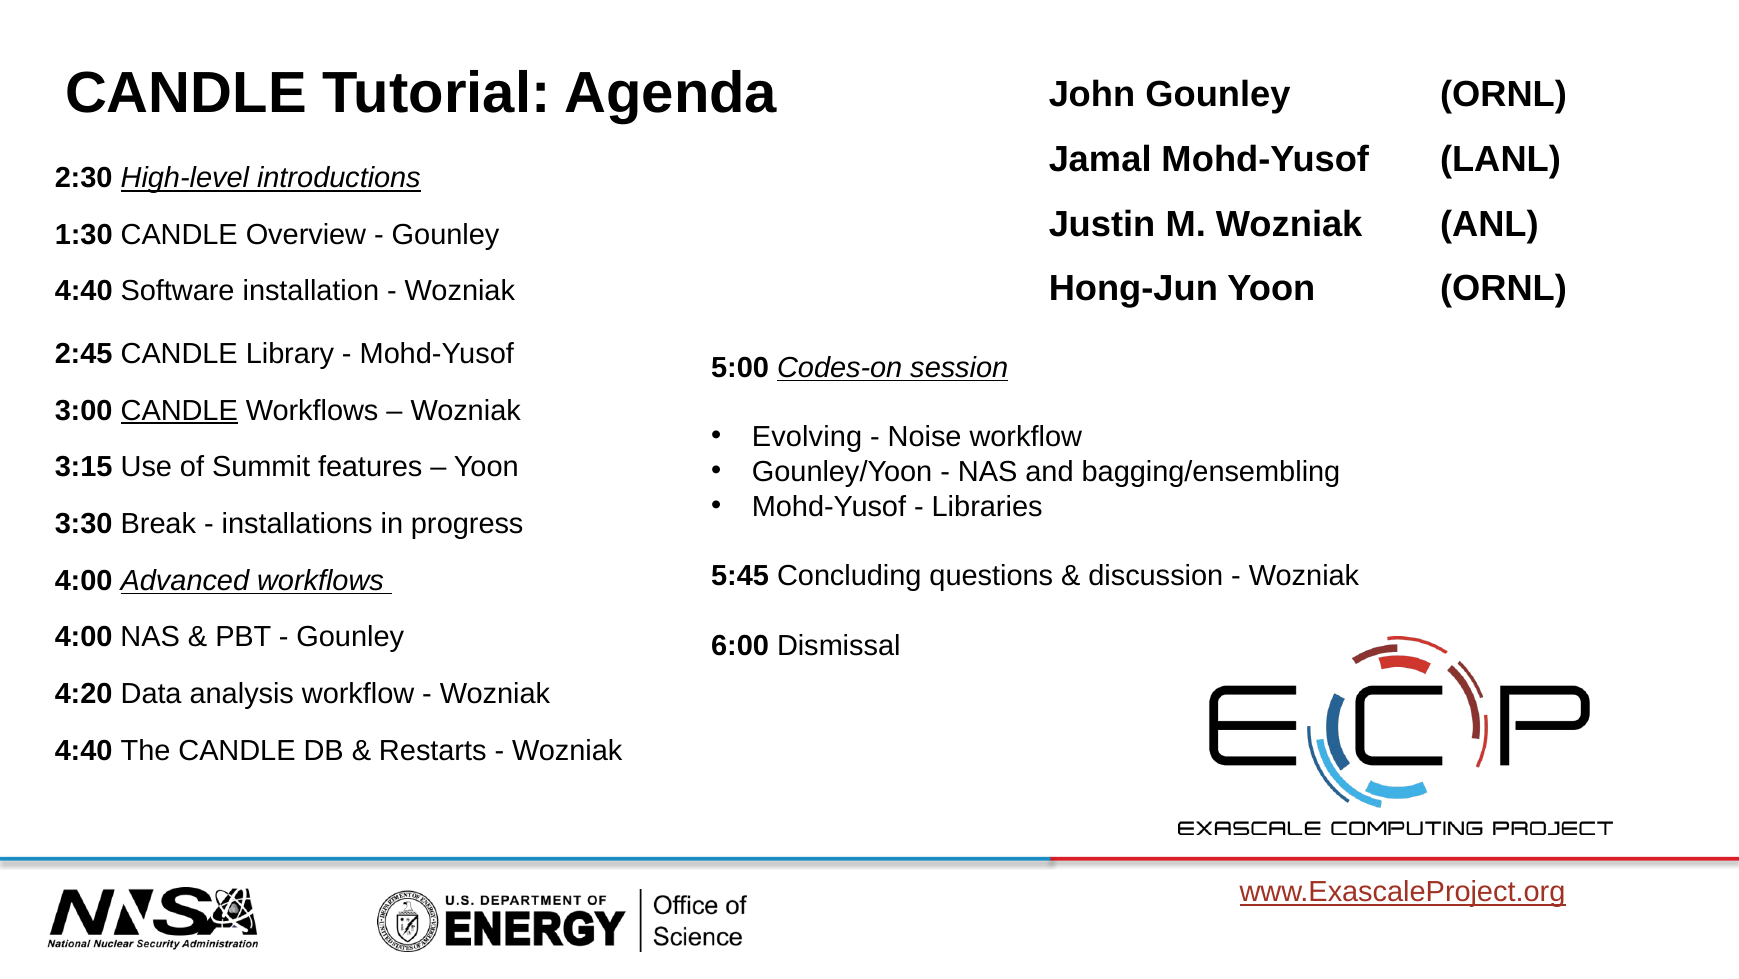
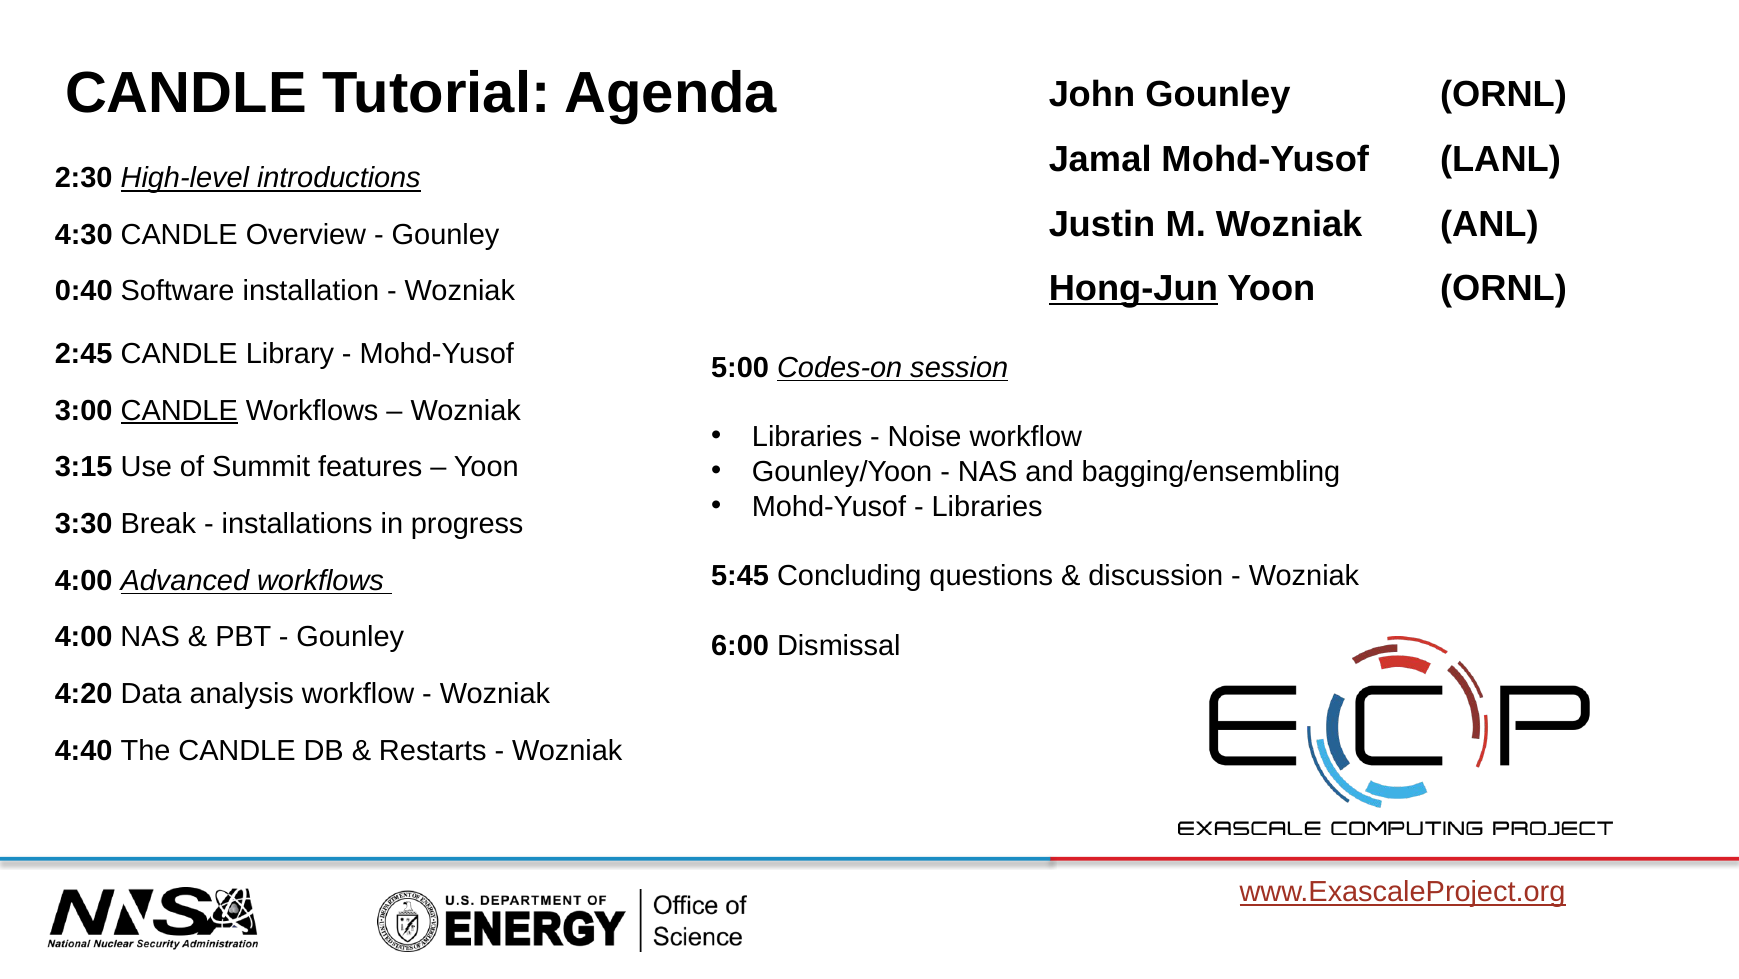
1:30: 1:30 -> 4:30
Hong-Jun underline: none -> present
4:40 at (84, 291): 4:40 -> 0:40
Evolving at (807, 437): Evolving -> Libraries
